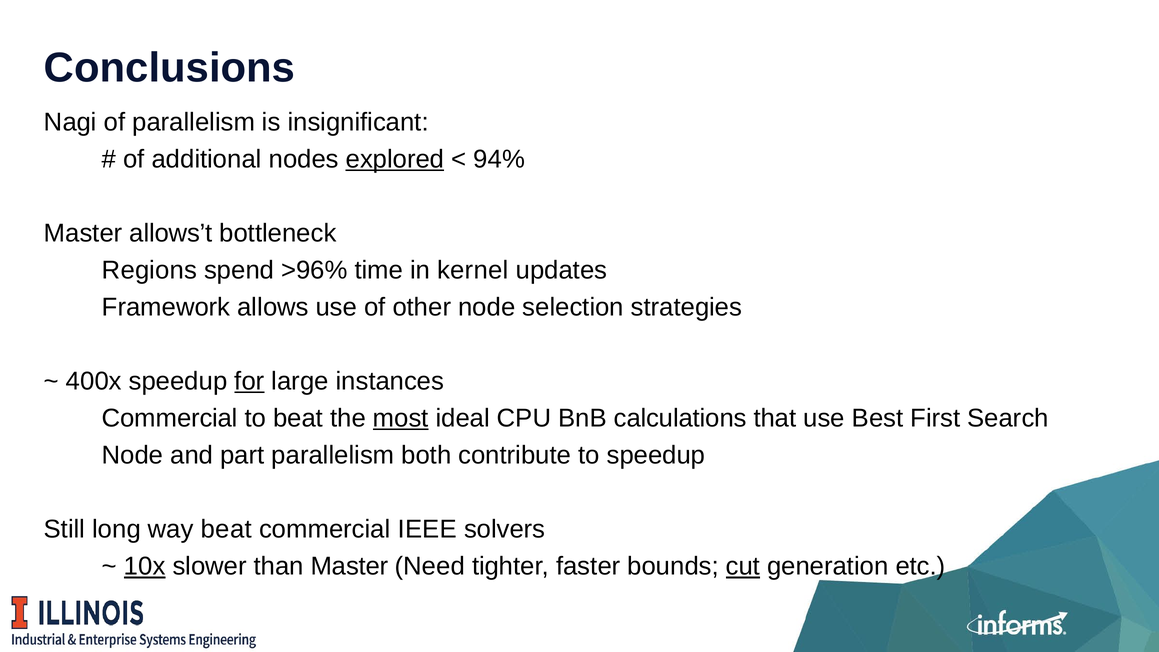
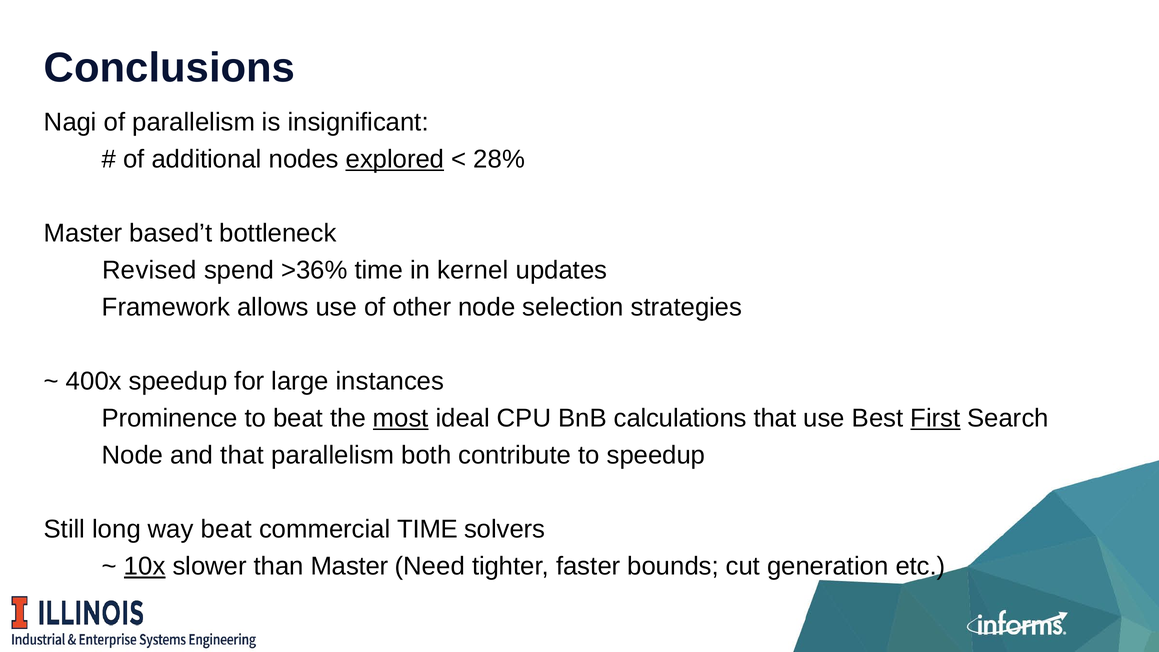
94%: 94% -> 28%
allows’t: allows’t -> based’t
Regions: Regions -> Revised
>96%: >96% -> >36%
for underline: present -> none
Commercial at (170, 418): Commercial -> Prominence
First underline: none -> present
and part: part -> that
commercial IEEE: IEEE -> TIME
cut underline: present -> none
